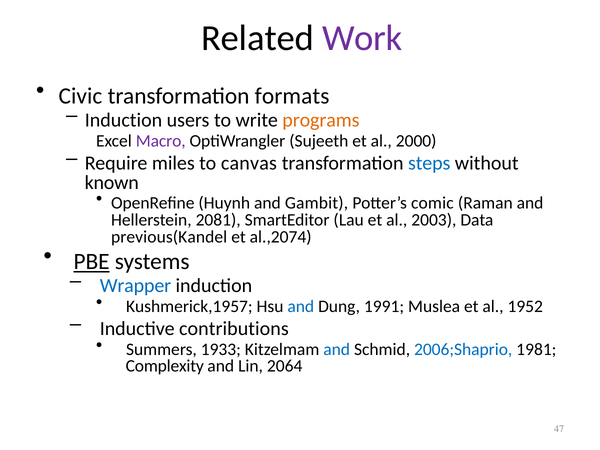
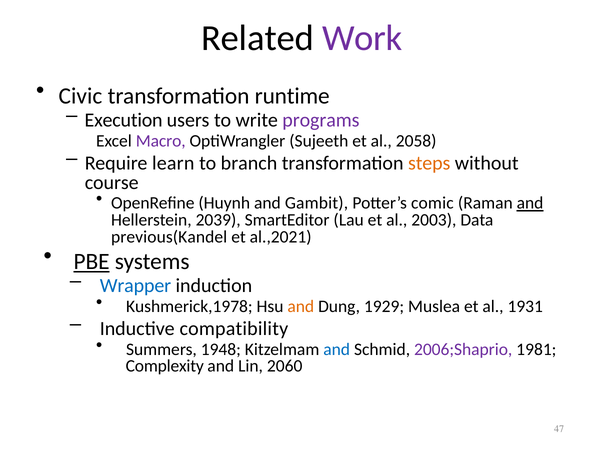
formats: formats -> runtime
Induction at (123, 120): Induction -> Execution
programs colour: orange -> purple
2000: 2000 -> 2058
miles: miles -> learn
canvas: canvas -> branch
steps colour: blue -> orange
known: known -> course
and at (530, 203) underline: none -> present
2081: 2081 -> 2039
al.,2074: al.,2074 -> al.,2021
Kushmerick,1957: Kushmerick,1957 -> Kushmerick,1978
and at (301, 306) colour: blue -> orange
1991: 1991 -> 1929
1952: 1952 -> 1931
contributions: contributions -> compatibility
1933: 1933 -> 1948
2006;Shaprio colour: blue -> purple
2064: 2064 -> 2060
